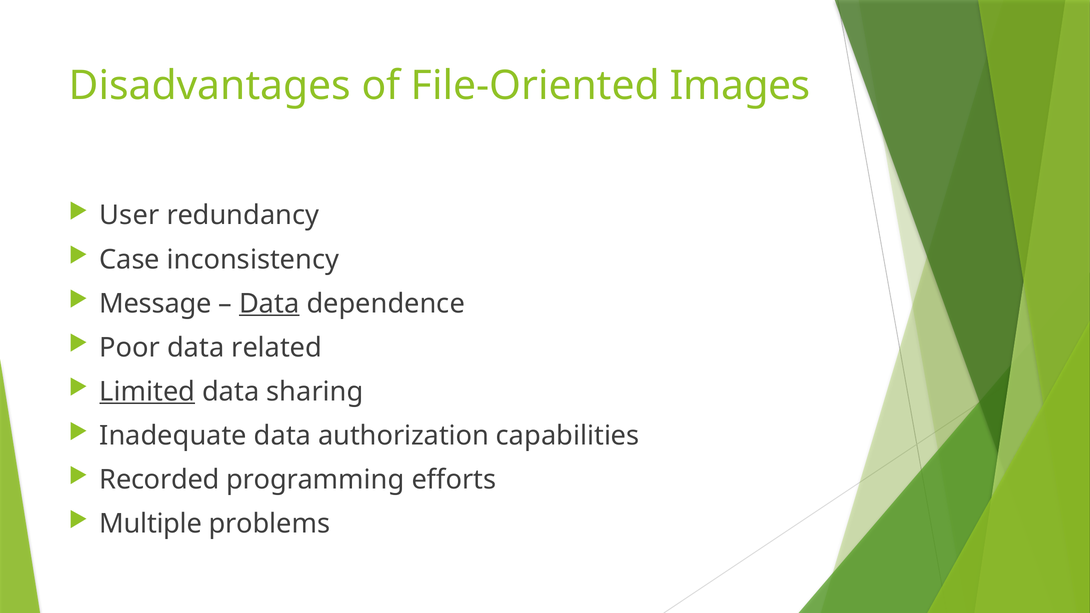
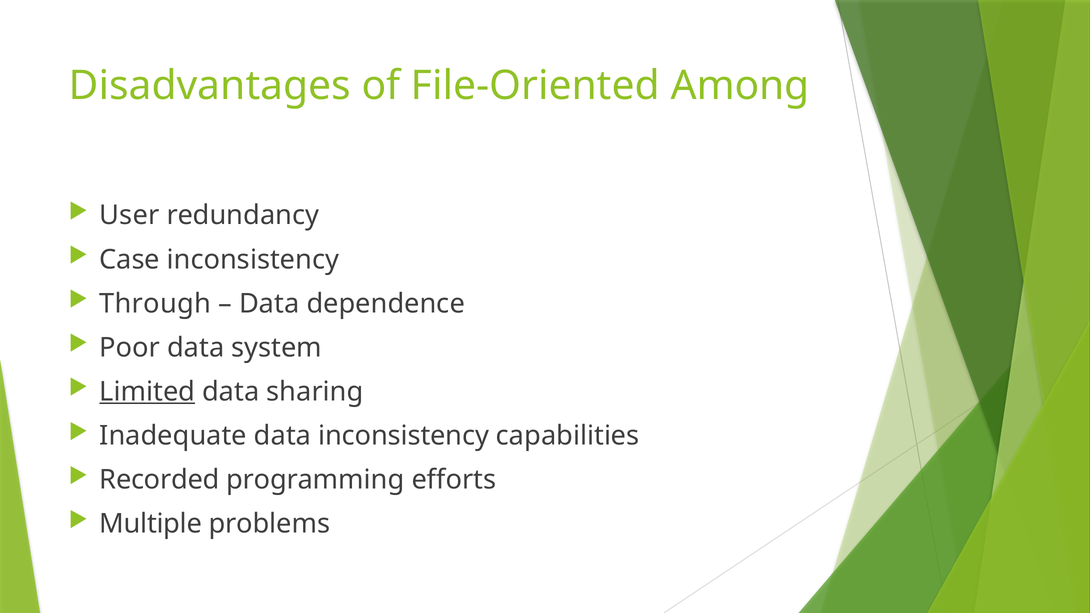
Images: Images -> Among
Message: Message -> Through
Data at (269, 304) underline: present -> none
related: related -> system
data authorization: authorization -> inconsistency
